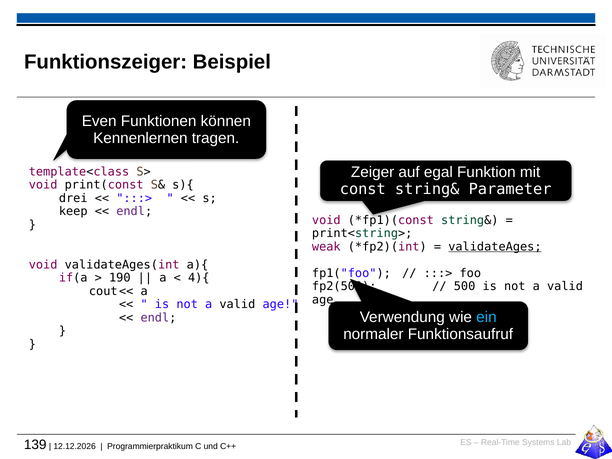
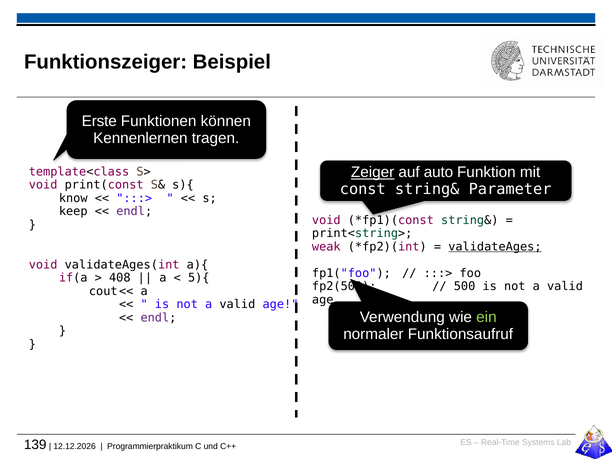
Even: Even -> Erste
Zeiger underline: none -> present
egal: egal -> auto
drei: drei -> know
190: 190 -> 408
4){: 4){ -> 5){
ein colour: light blue -> light green
